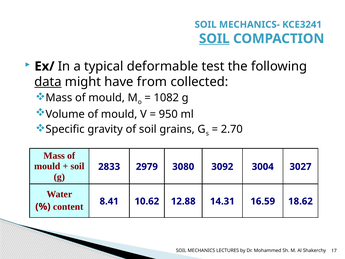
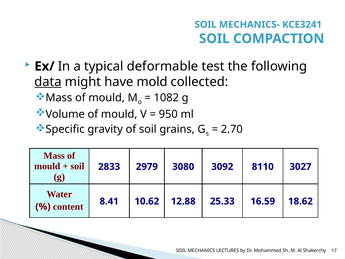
SOIL at (214, 39) underline: present -> none
from: from -> mold
3004: 3004 -> 8110
14.31: 14.31 -> 25.33
